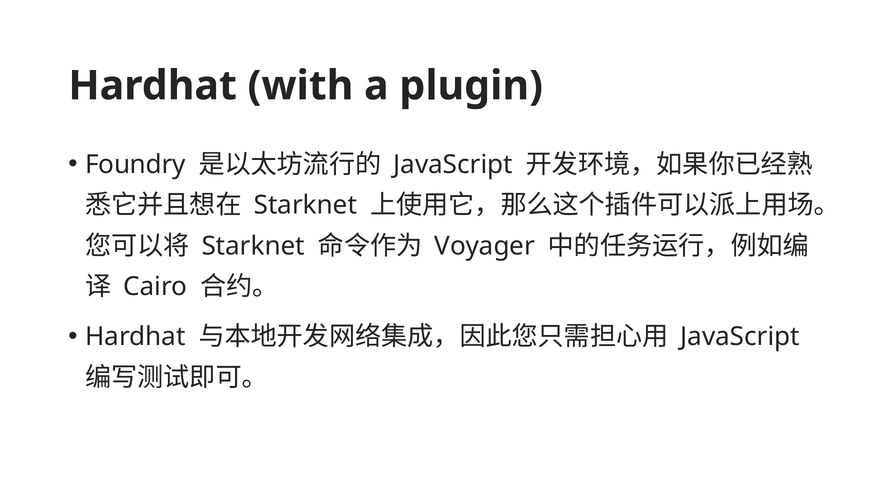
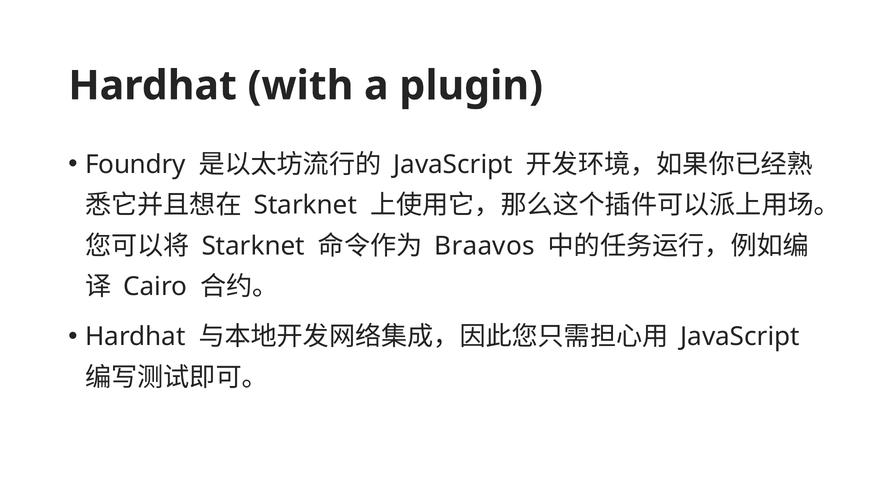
Voyager: Voyager -> Braavos
